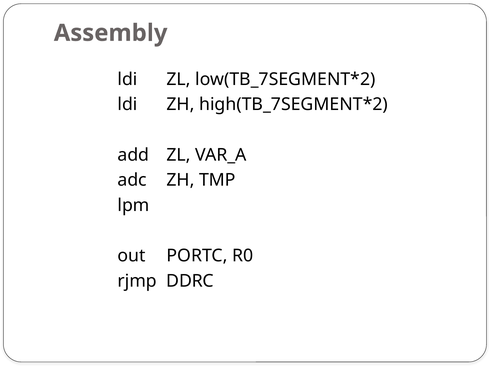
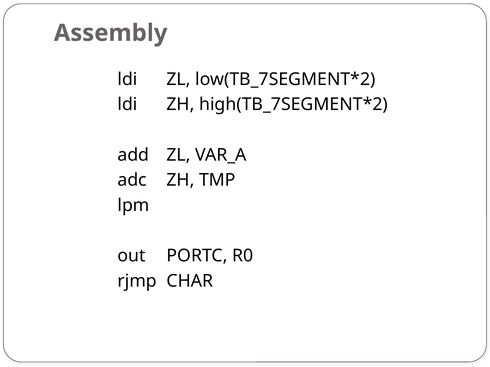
DDRC: DDRC -> CHAR
